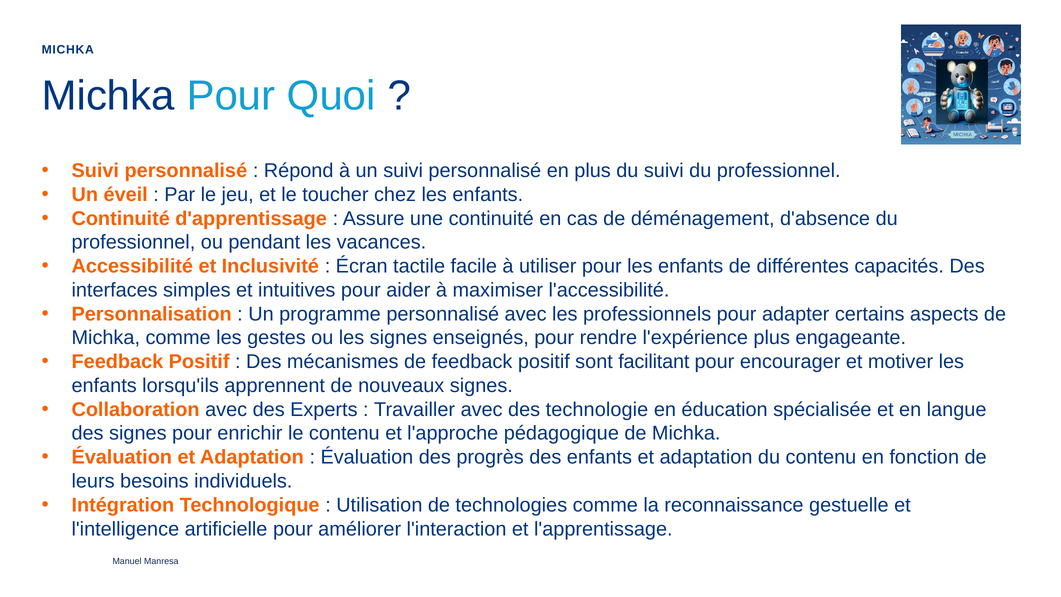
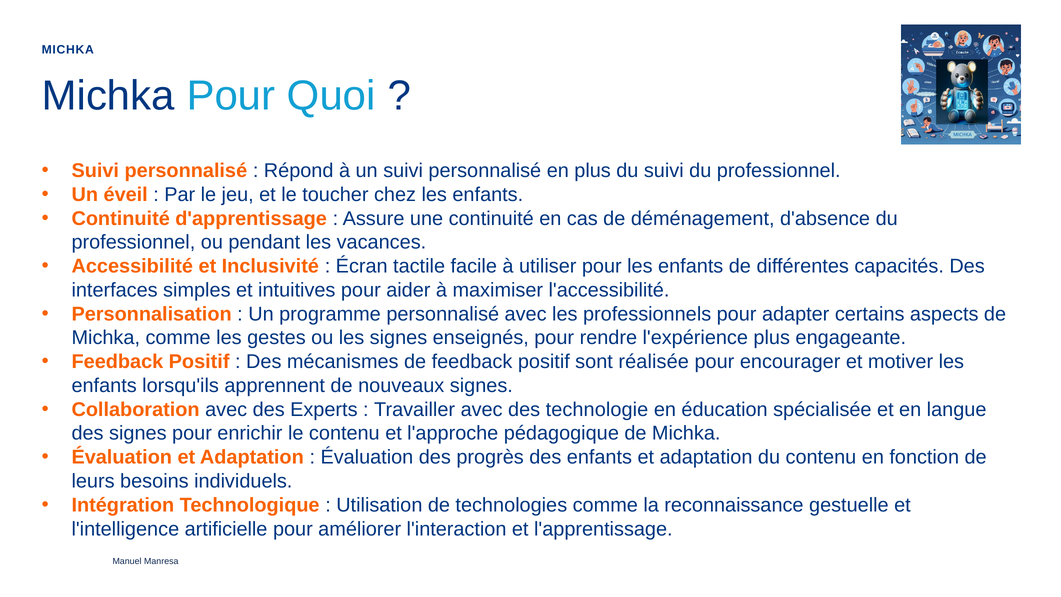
facilitant: facilitant -> réalisée
